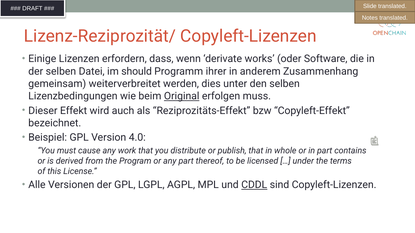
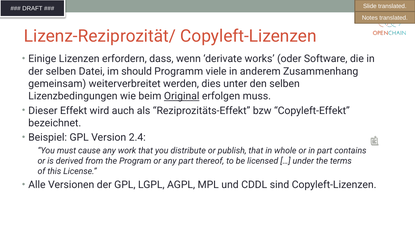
ihrer: ihrer -> viele
4.0: 4.0 -> 2.4
CDDL underline: present -> none
